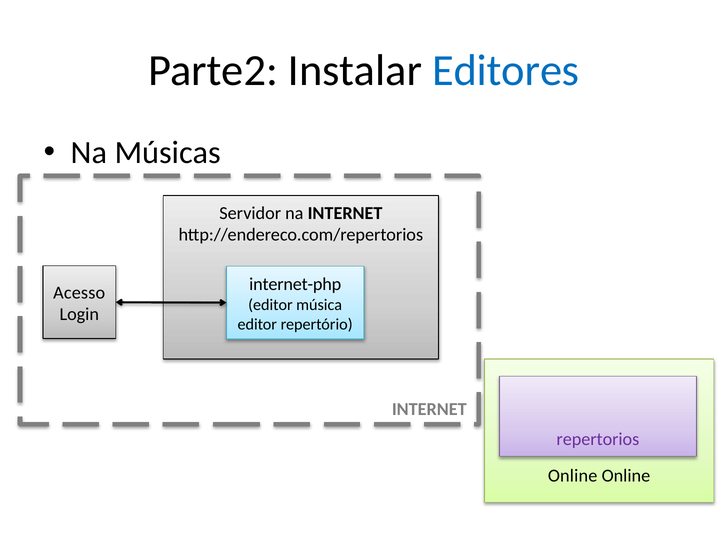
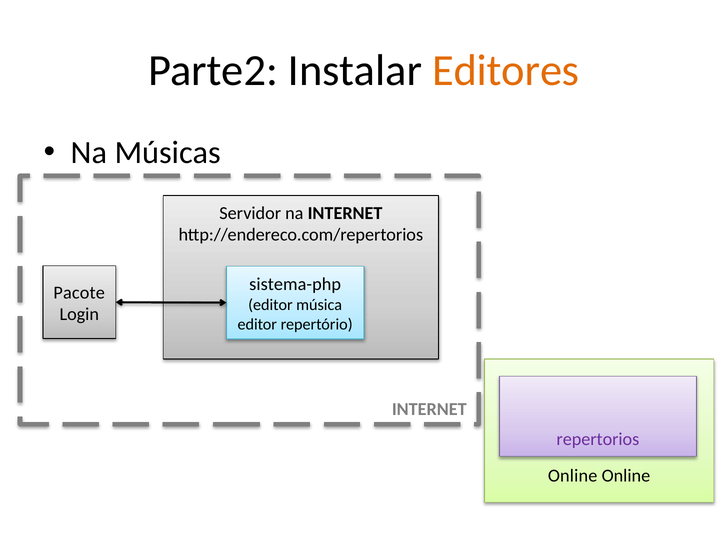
Editores colour: blue -> orange
internet-php: internet-php -> sistema-php
Acesso: Acesso -> Pacote
